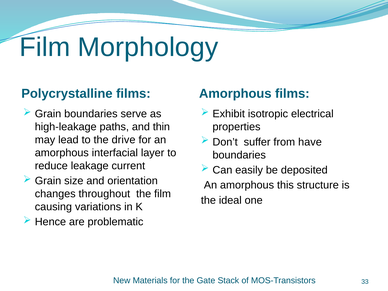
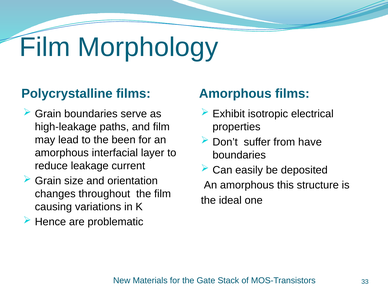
and thin: thin -> film
drive: drive -> been
